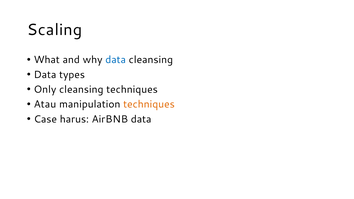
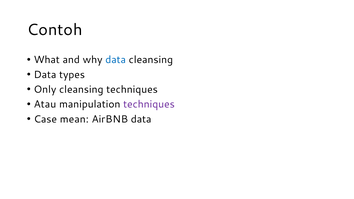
Scaling: Scaling -> Contoh
techniques at (149, 104) colour: orange -> purple
harus: harus -> mean
